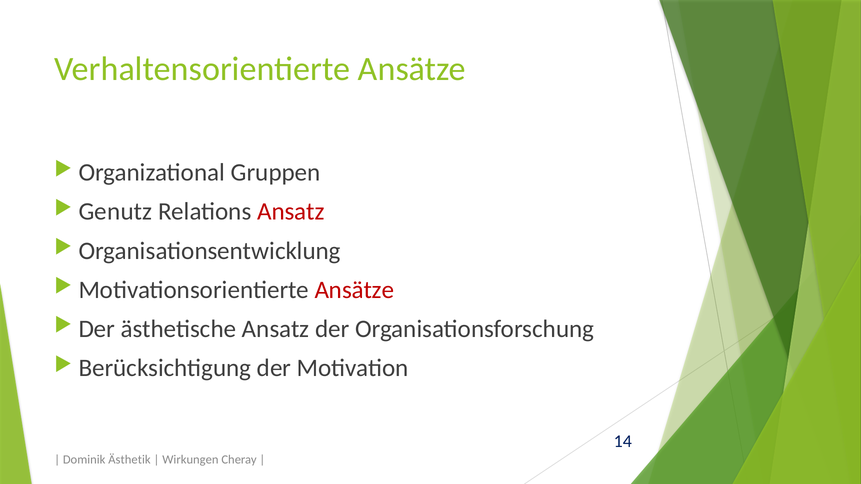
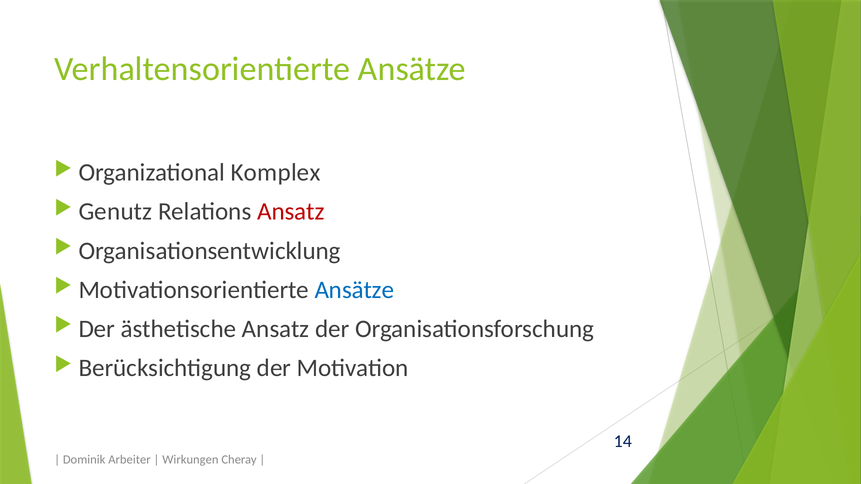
Gruppen: Gruppen -> Komplex
Ansätze at (354, 290) colour: red -> blue
Ästhetik: Ästhetik -> Arbeiter
